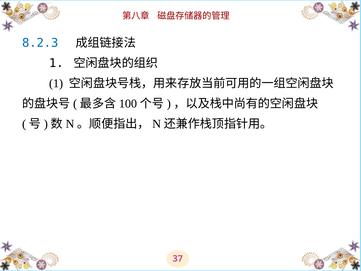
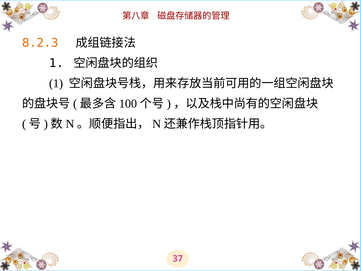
8.2.3 colour: blue -> orange
